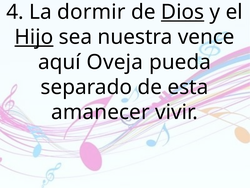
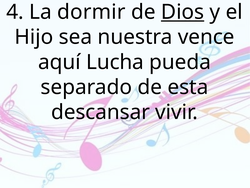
Hijo underline: present -> none
Oveja: Oveja -> Lucha
amanecer: amanecer -> descansar
